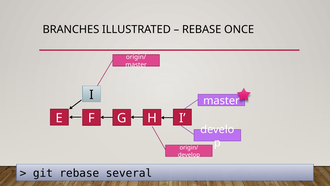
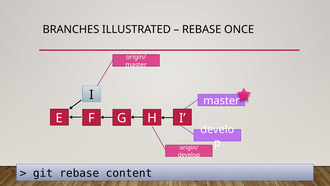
several: several -> content
